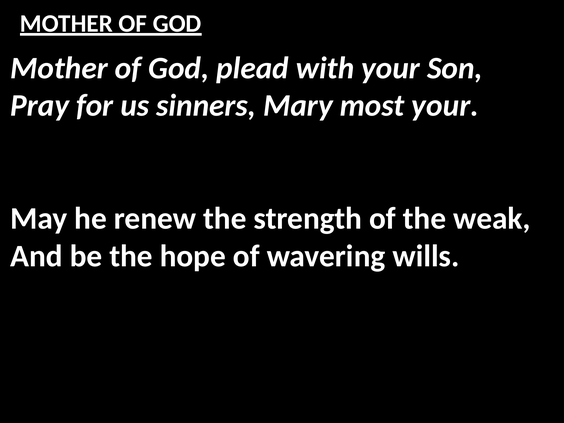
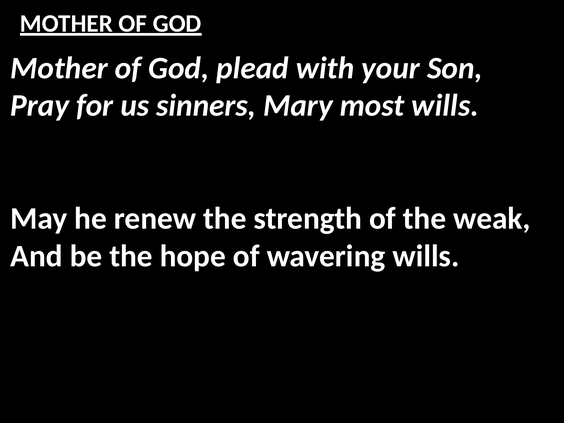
most your: your -> wills
